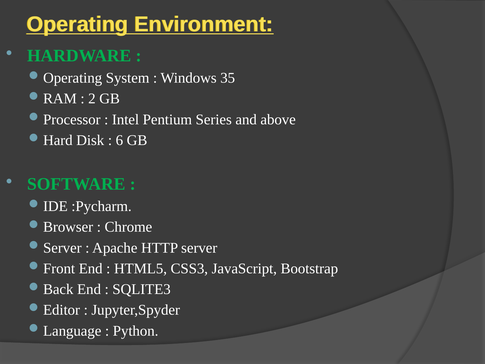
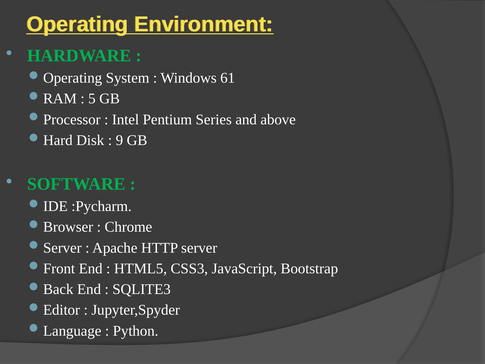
35: 35 -> 61
2: 2 -> 5
6: 6 -> 9
